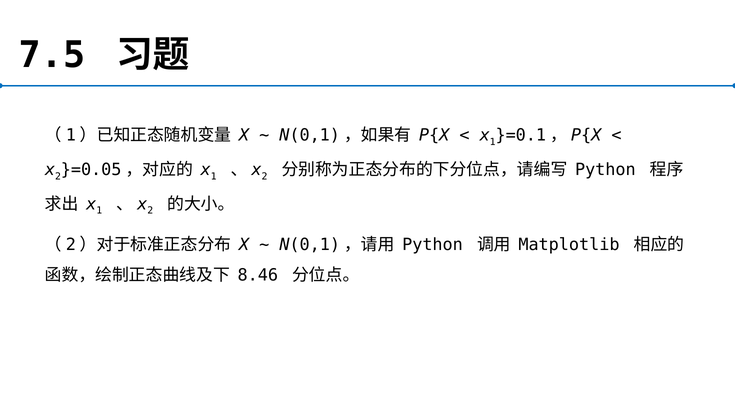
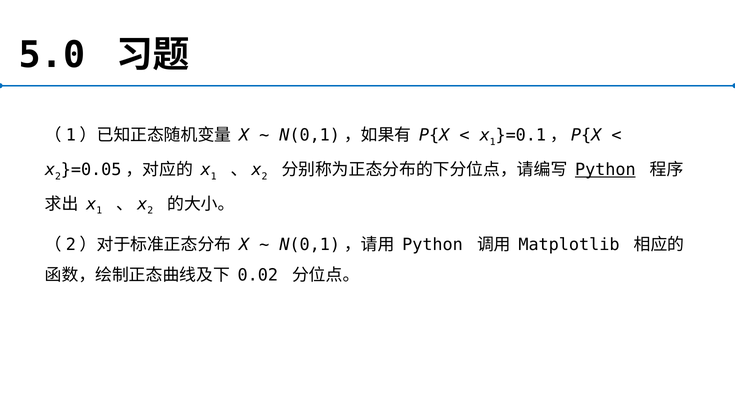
7.5: 7.5 -> 5.0
Python at (605, 170) underline: none -> present
8.46: 8.46 -> 0.02
